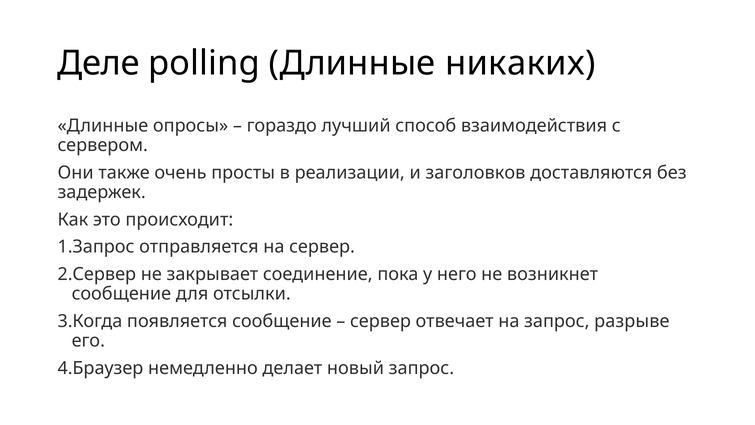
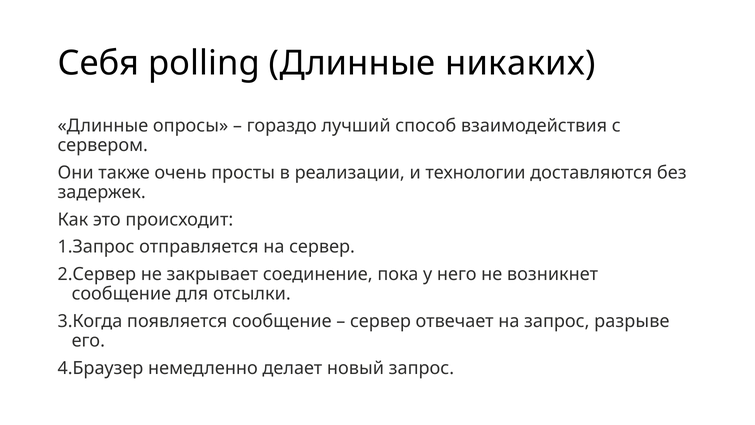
Деле: Деле -> Себя
заголовков: заголовков -> технологии
